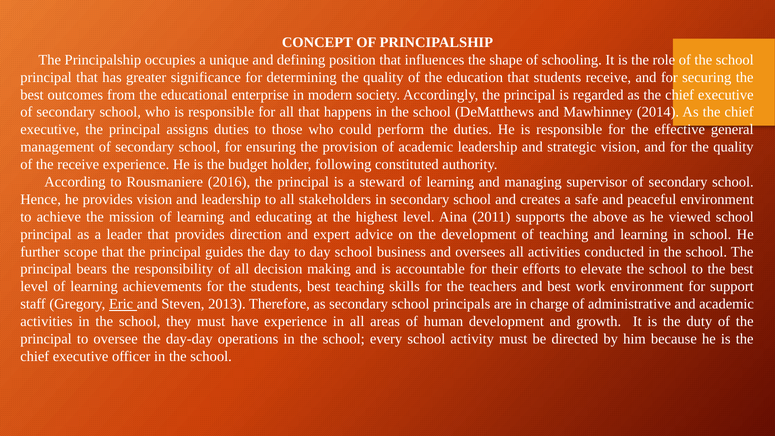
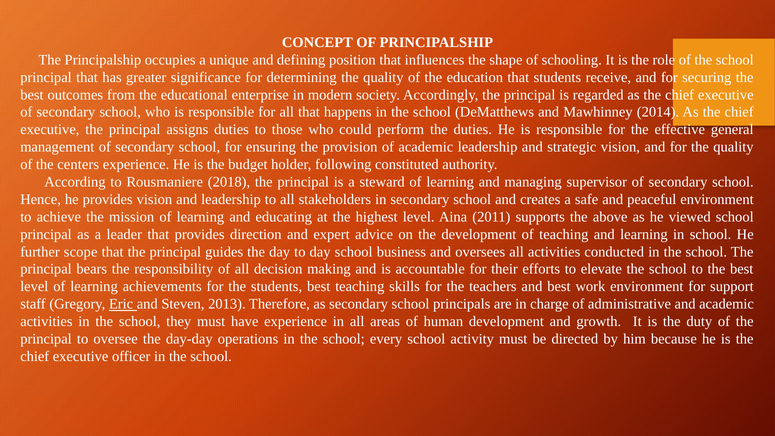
the receive: receive -> centers
2016: 2016 -> 2018
